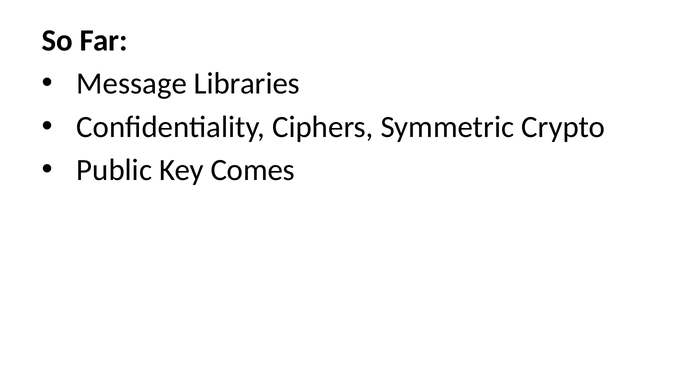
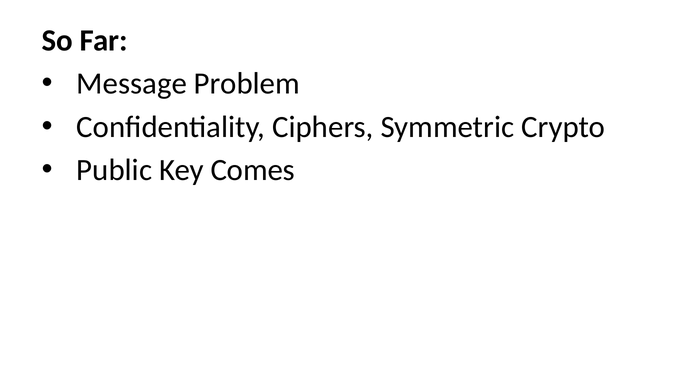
Libraries: Libraries -> Problem
